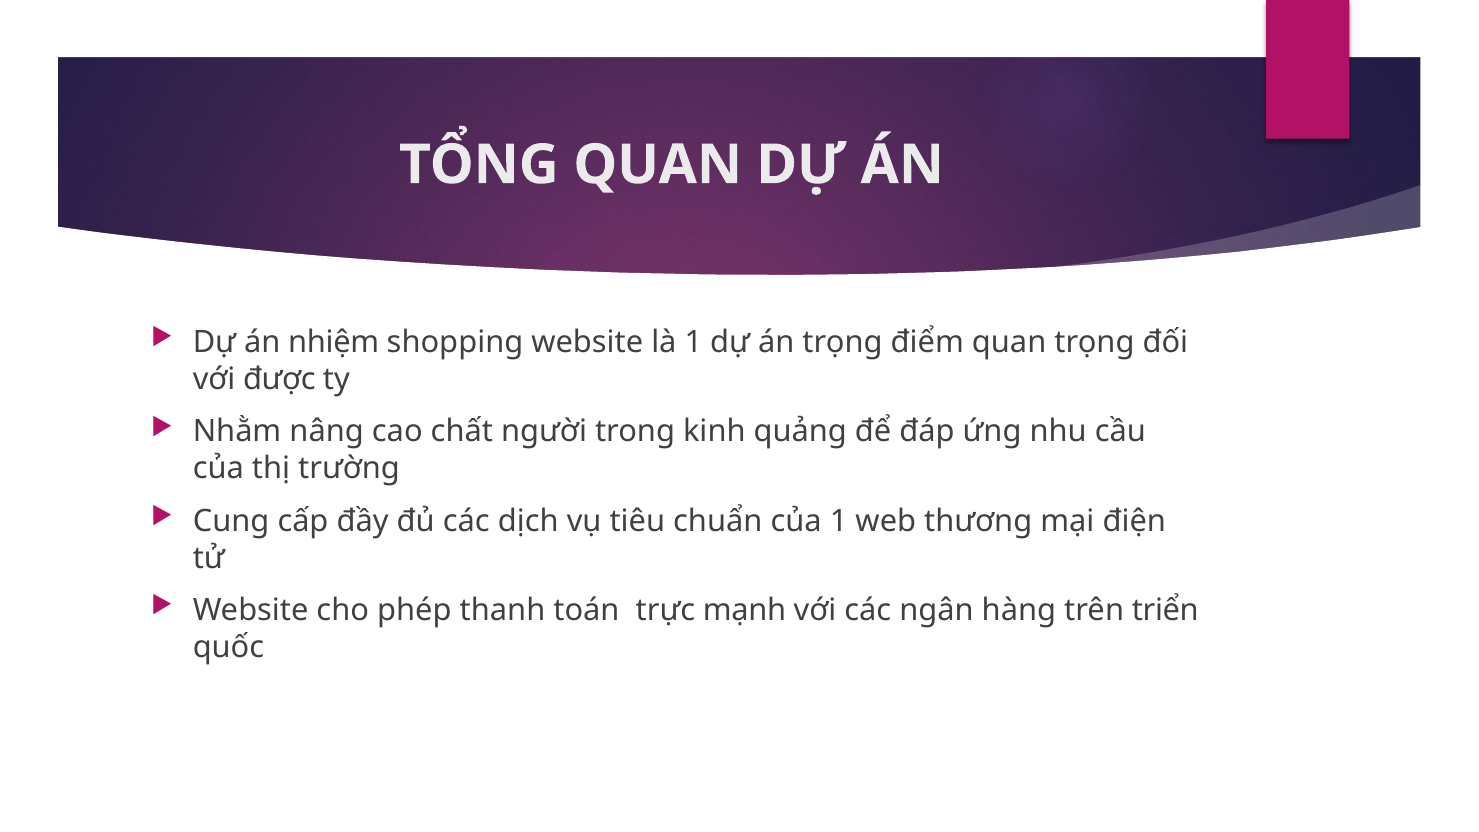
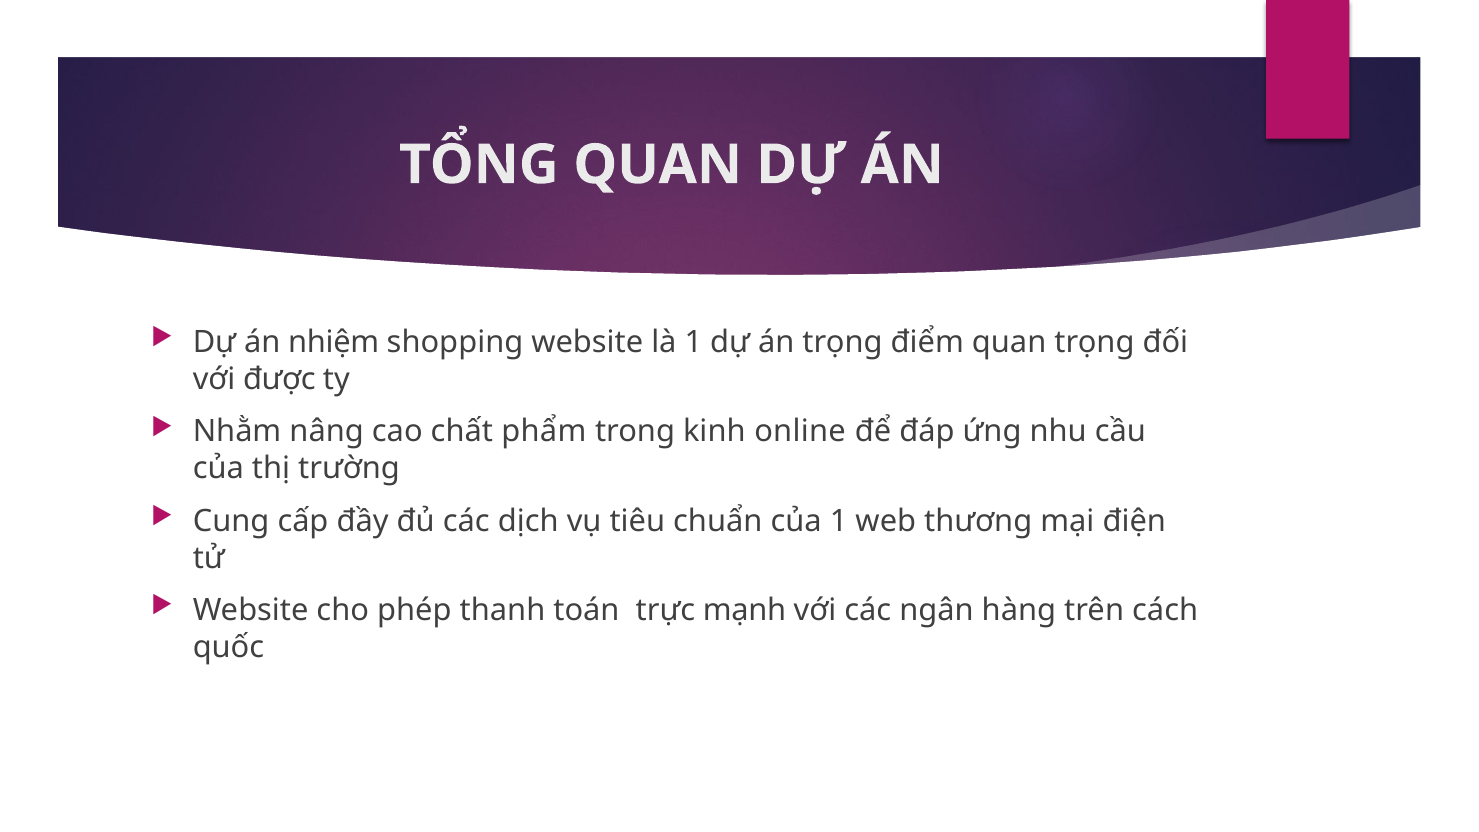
người: người -> phẩm
quảng: quảng -> online
triển: triển -> cách
